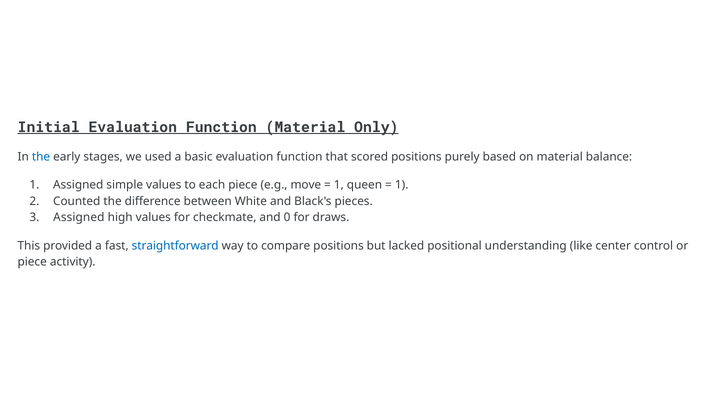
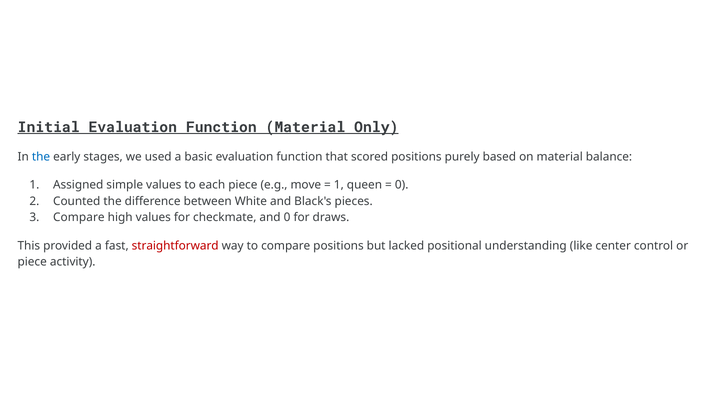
1 at (402, 185): 1 -> 0
Assigned at (79, 217): Assigned -> Compare
straightforward colour: blue -> red
